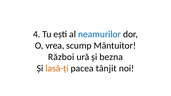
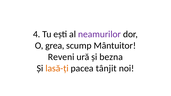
neamurilor colour: blue -> purple
vrea: vrea -> grea
Război: Război -> Reveni
